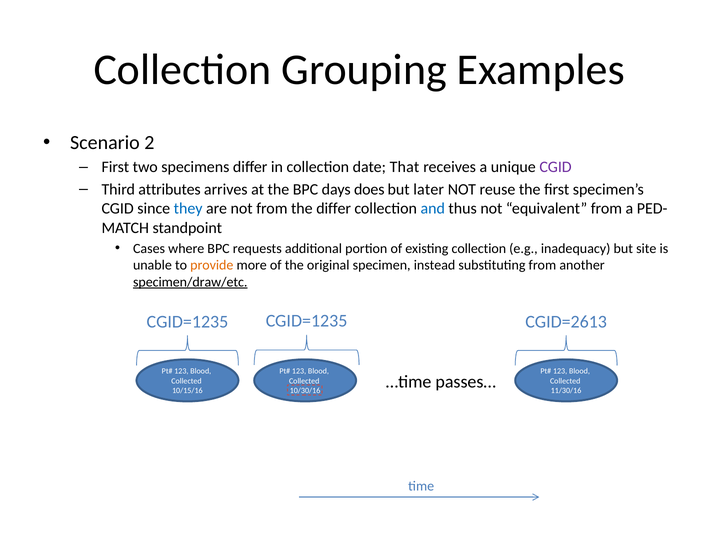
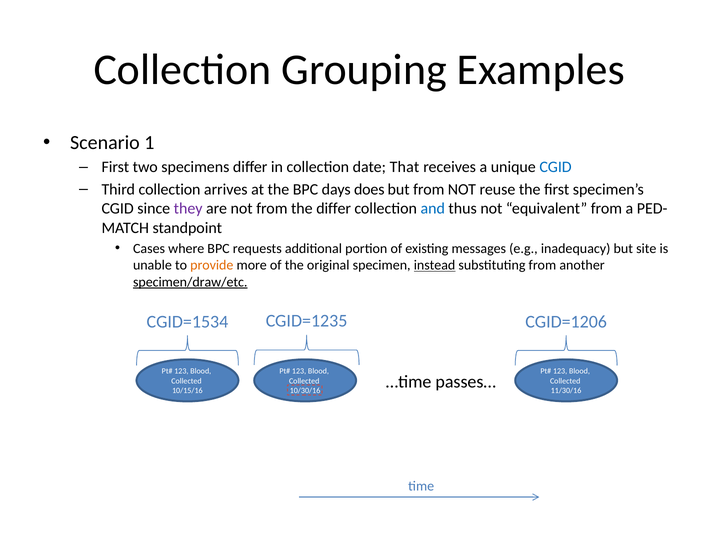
2: 2 -> 1
CGID at (556, 167) colour: purple -> blue
Third attributes: attributes -> collection
but later: later -> from
they colour: blue -> purple
existing collection: collection -> messages
instead underline: none -> present
CGID=1235 at (187, 322): CGID=1235 -> CGID=1534
CGID=2613: CGID=2613 -> CGID=1206
